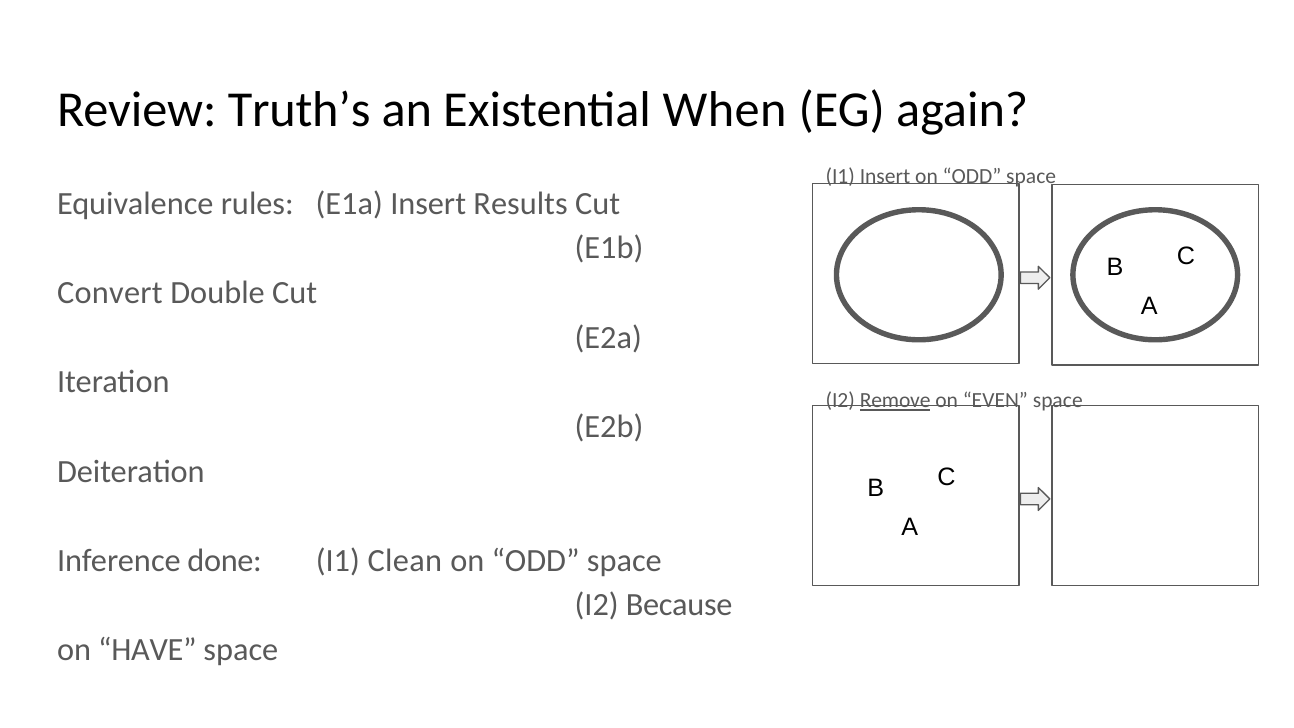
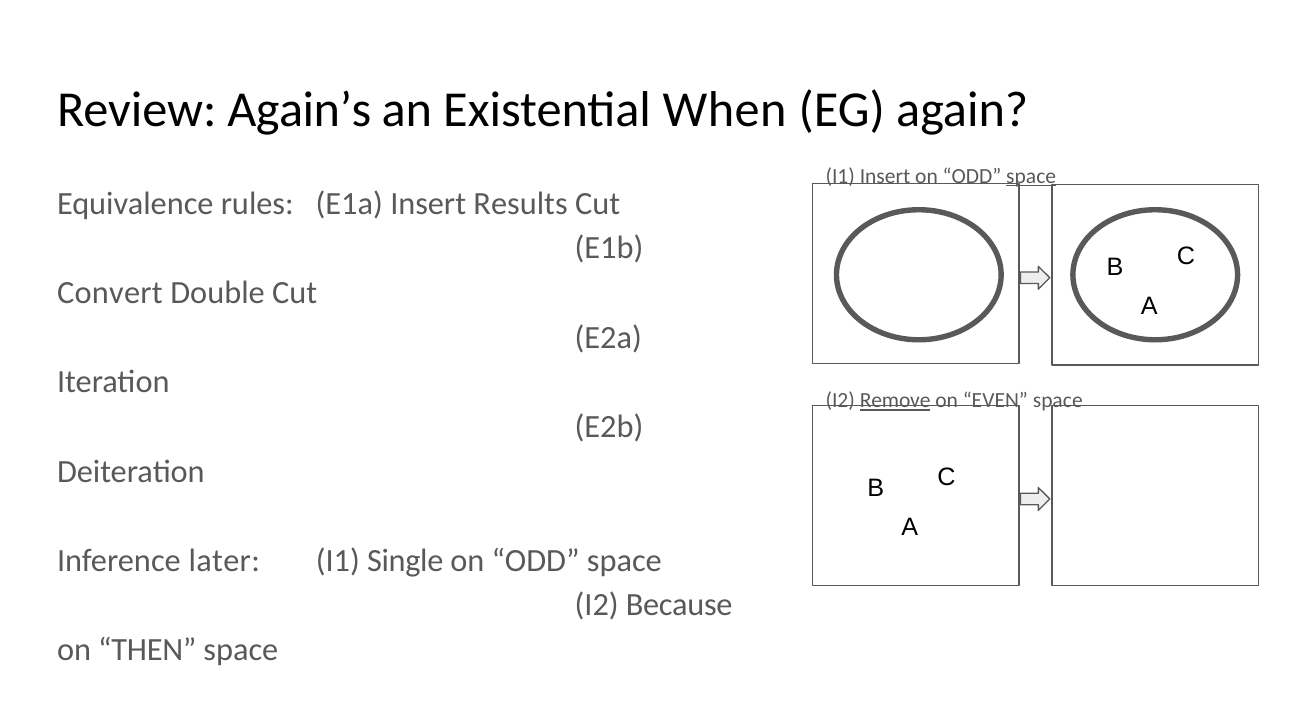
Truth’s: Truth’s -> Again’s
space at (1031, 176) underline: none -> present
done: done -> later
Clean: Clean -> Single
HAVE: HAVE -> THEN
